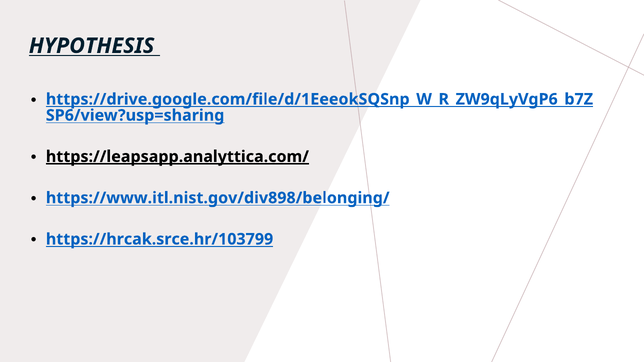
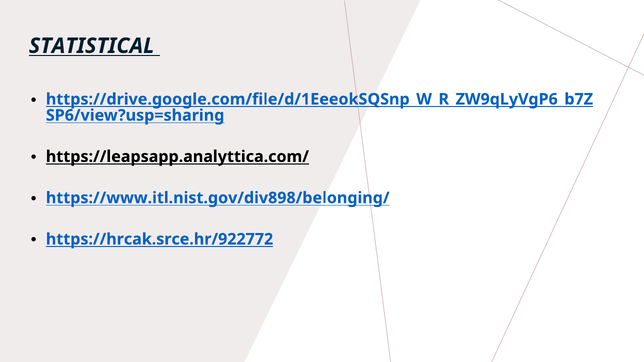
HYPOTHESIS: HYPOTHESIS -> STATISTICAL
https://leapsapp.analyttica.com/ underline: present -> none
https://hrcak.srce.hr/103799: https://hrcak.srce.hr/103799 -> https://hrcak.srce.hr/922772
